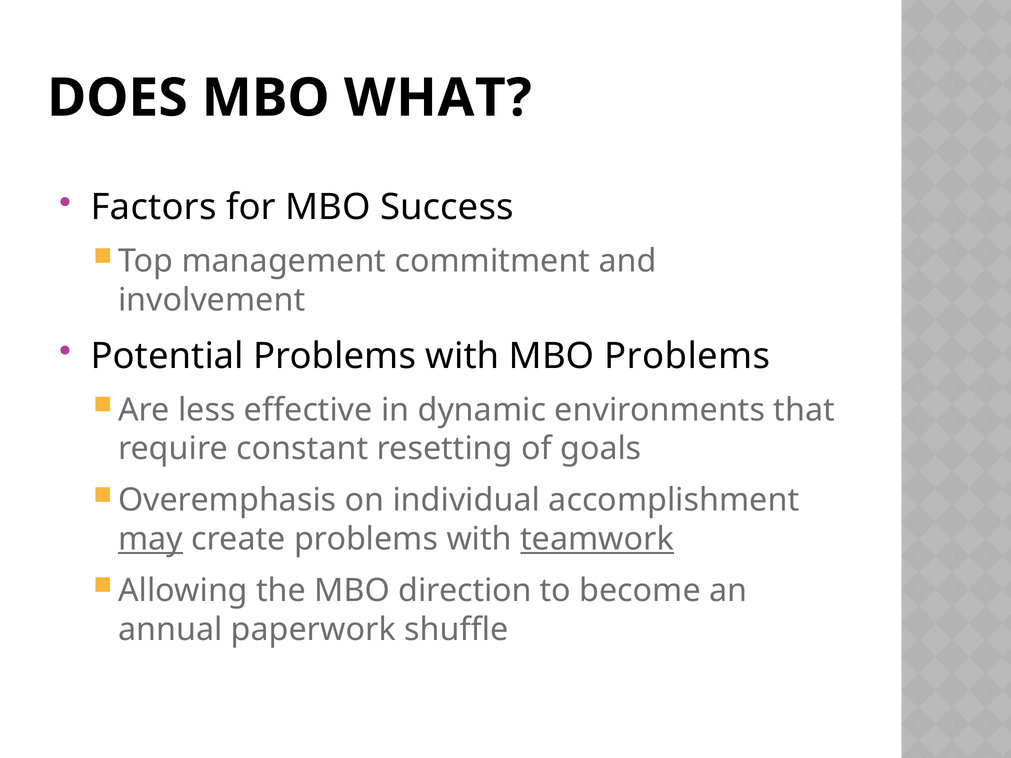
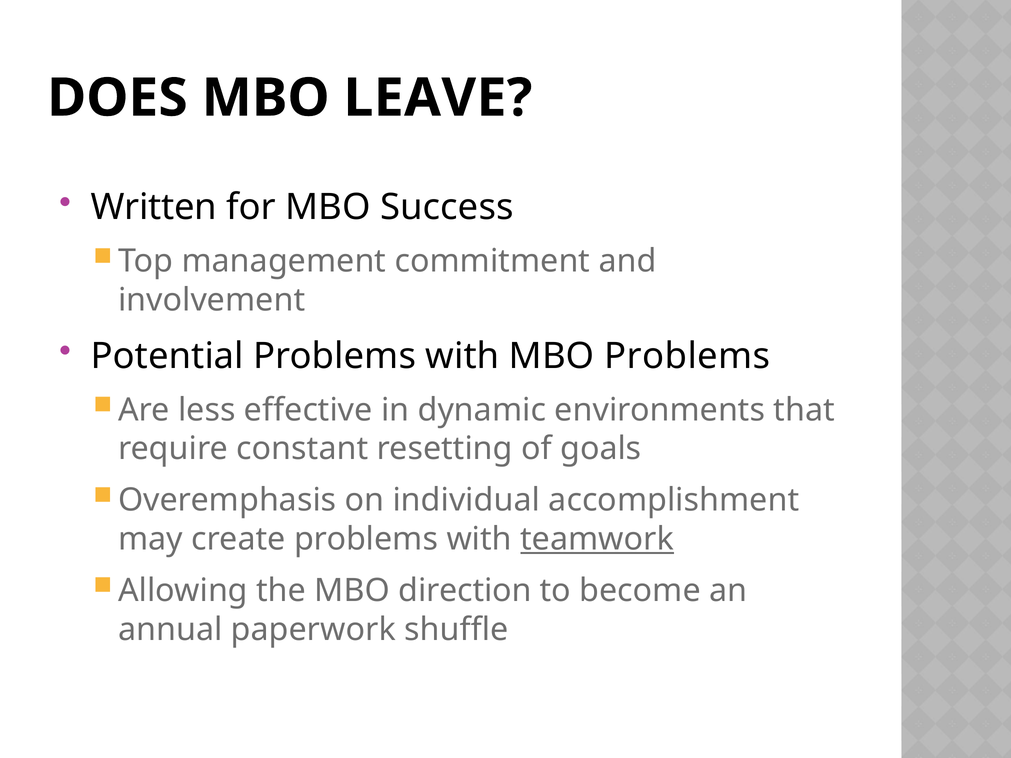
WHAT: WHAT -> LEAVE
Factors: Factors -> Written
may underline: present -> none
